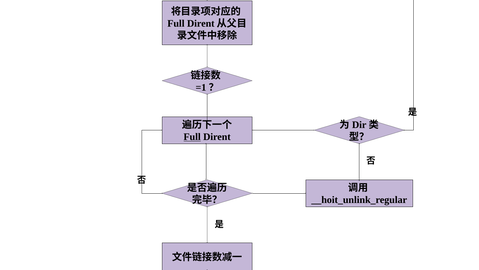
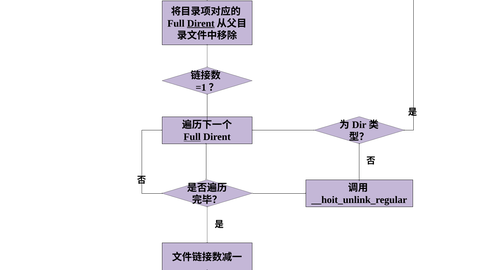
Dirent at (201, 23) underline: none -> present
